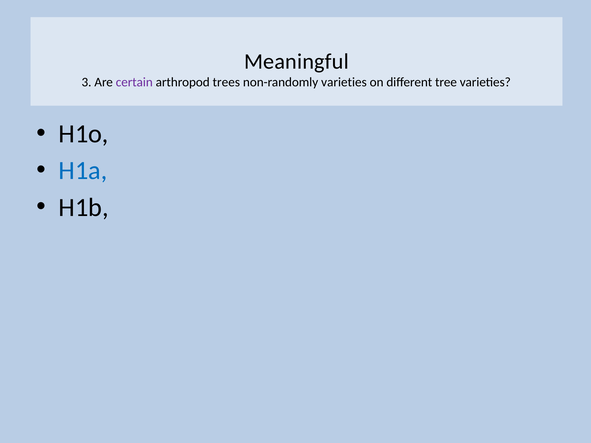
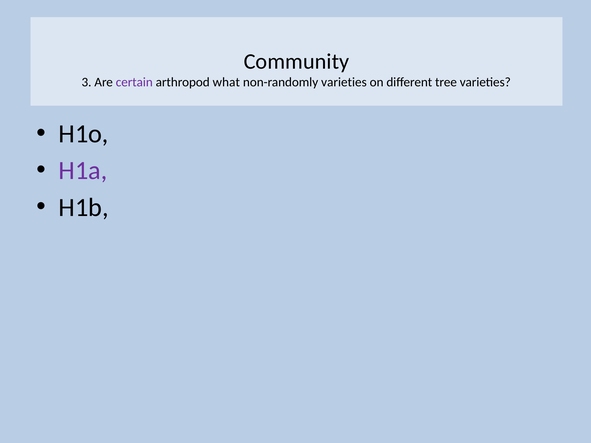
Meaningful: Meaningful -> Community
trees: trees -> what
H1a colour: blue -> purple
